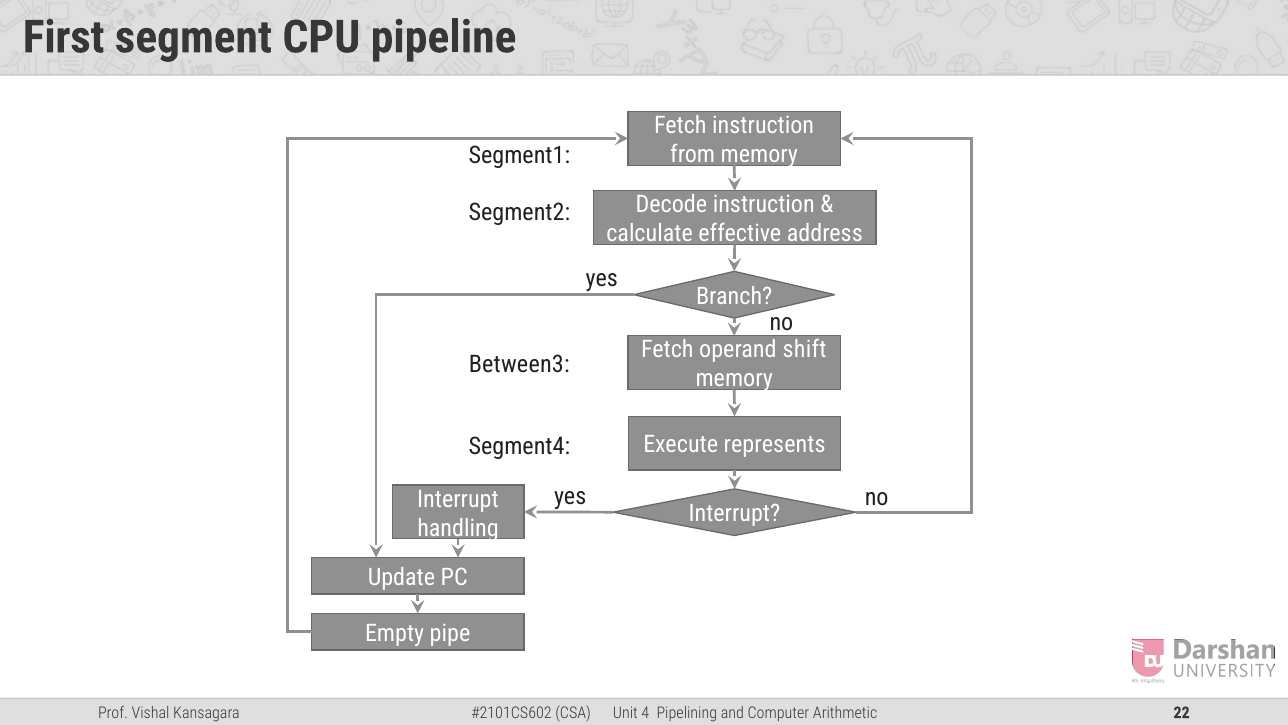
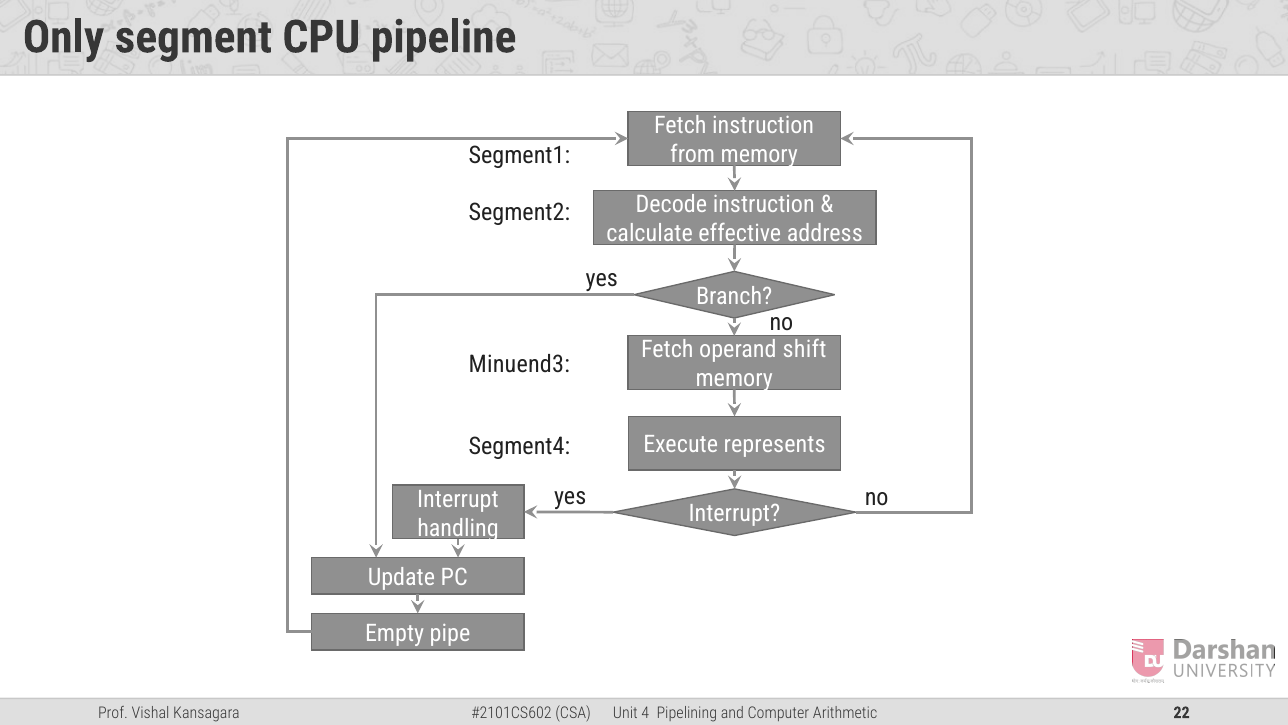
First: First -> Only
Between3: Between3 -> Minuend3
